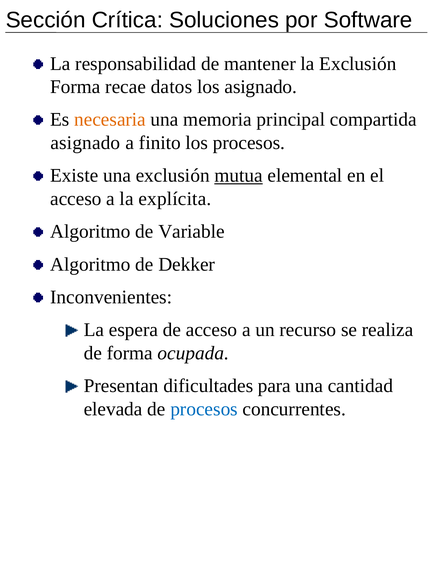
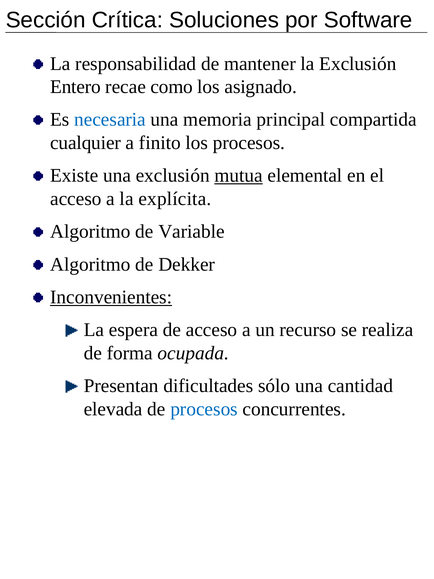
Forma at (75, 87): Forma -> Entero
datos: datos -> como
necesaria colour: orange -> blue
asignado at (85, 143): asignado -> cualquier
Inconvenientes underline: none -> present
para: para -> sólo
